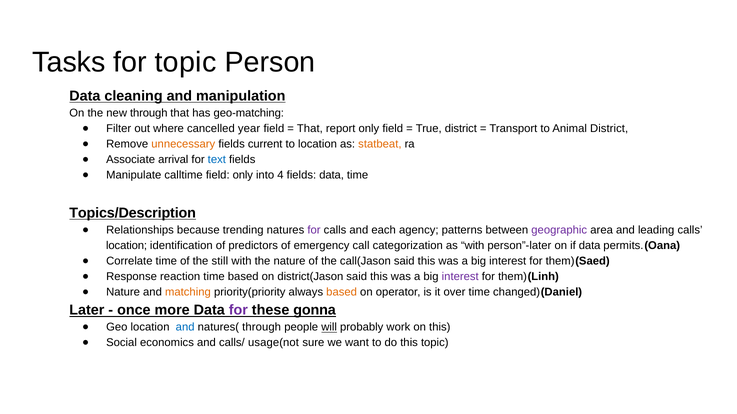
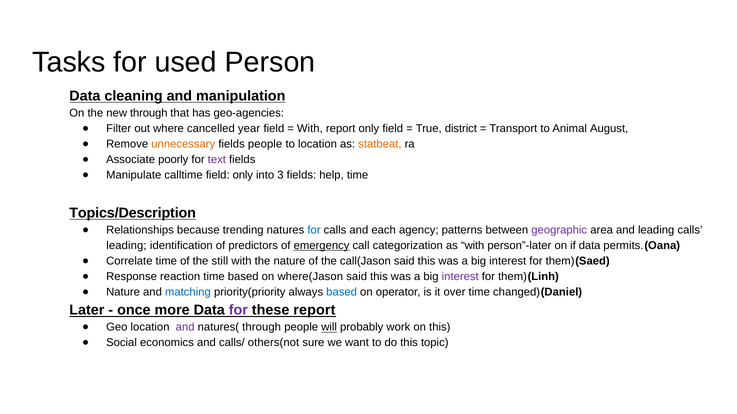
for topic: topic -> used
geo-matching: geo-matching -> geo-agencies
That at (310, 129): That -> With
Animal District: District -> August
fields current: current -> people
arrival: arrival -> poorly
text colour: blue -> purple
4: 4 -> 3
fields data: data -> help
for at (314, 230) colour: purple -> blue
location at (127, 246): location -> leading
emergency underline: none -> present
district(Jason: district(Jason -> where(Jason
matching colour: orange -> blue
based at (342, 292) colour: orange -> blue
these gonna: gonna -> report
and at (185, 328) colour: blue -> purple
usage(not: usage(not -> others(not
